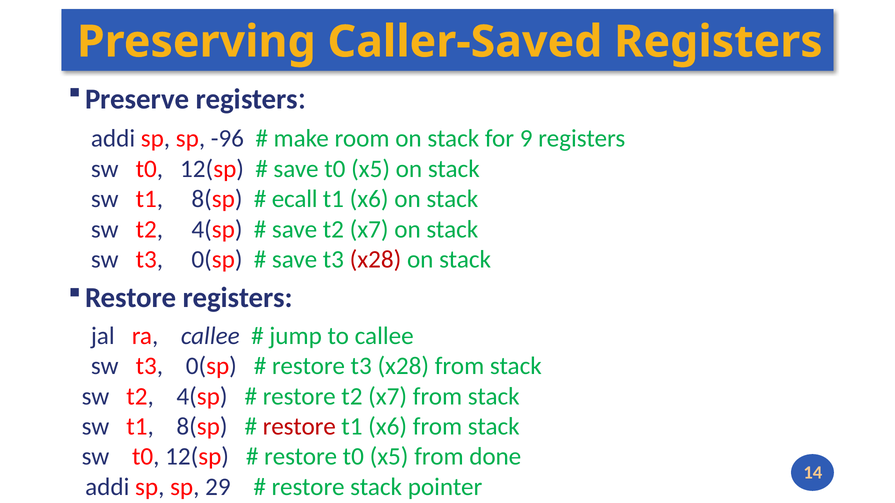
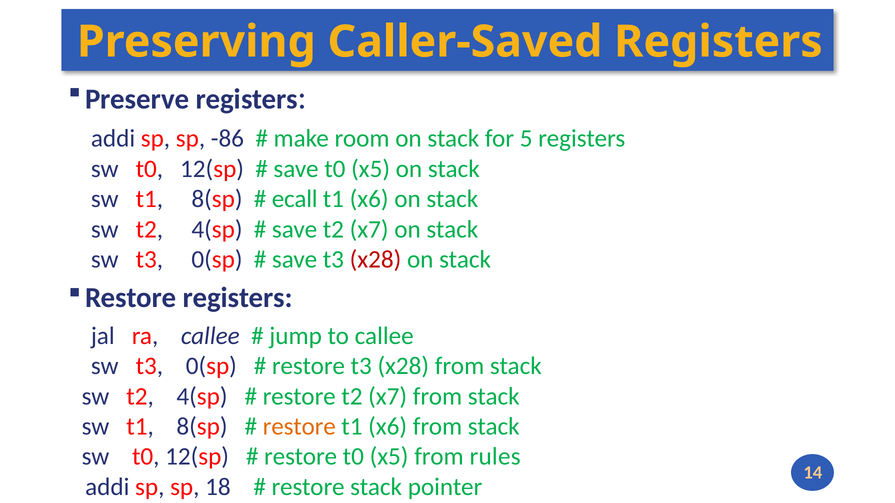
-96: -96 -> -86
9: 9 -> 5
restore at (299, 427) colour: red -> orange
done: done -> rules
29: 29 -> 18
